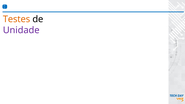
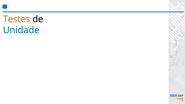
Unidade colour: purple -> blue
